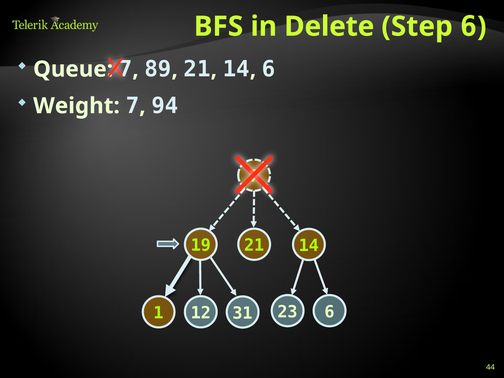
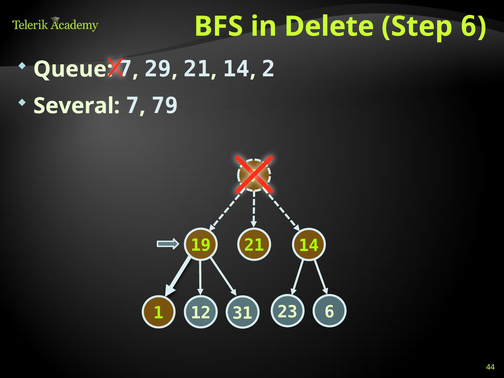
89: 89 -> 29
6 at (269, 69): 6 -> 2
Weight: Weight -> Several
94: 94 -> 79
